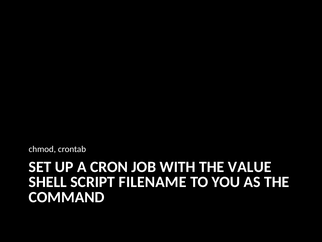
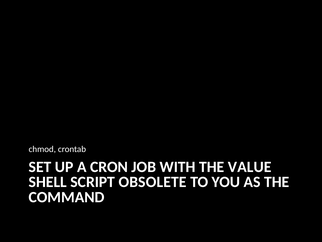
FILENAME: FILENAME -> OBSOLETE
